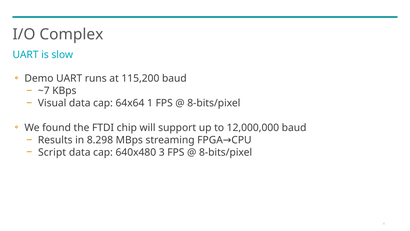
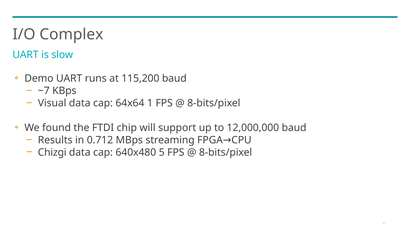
8.298: 8.298 -> 0.712
Script: Script -> Chizgi
3: 3 -> 5
